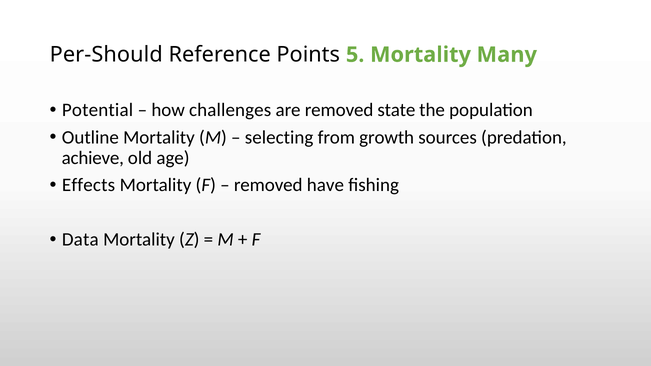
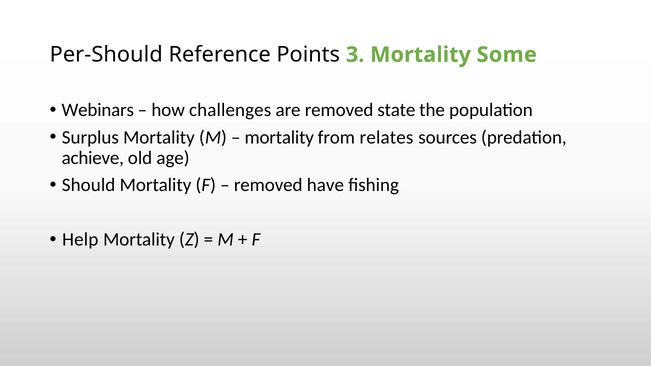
5: 5 -> 3
Many: Many -> Some
Potential: Potential -> Webinars
Outline: Outline -> Surplus
selecting at (279, 137): selecting -> mortality
growth: growth -> relates
Effects: Effects -> Should
Data: Data -> Help
